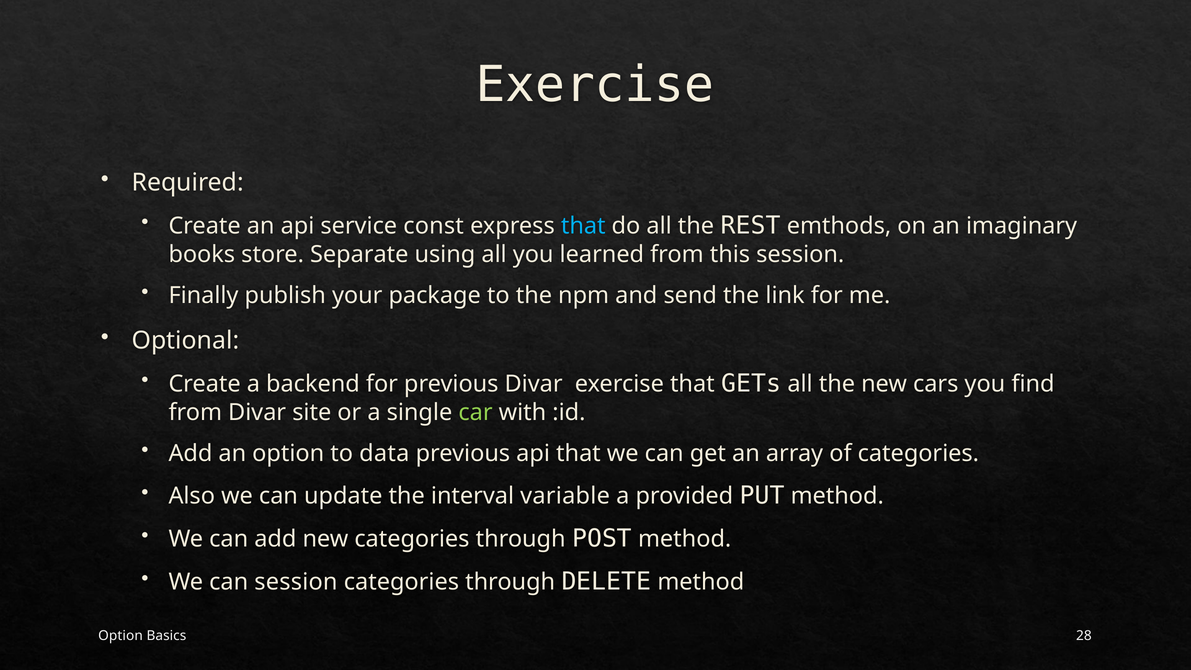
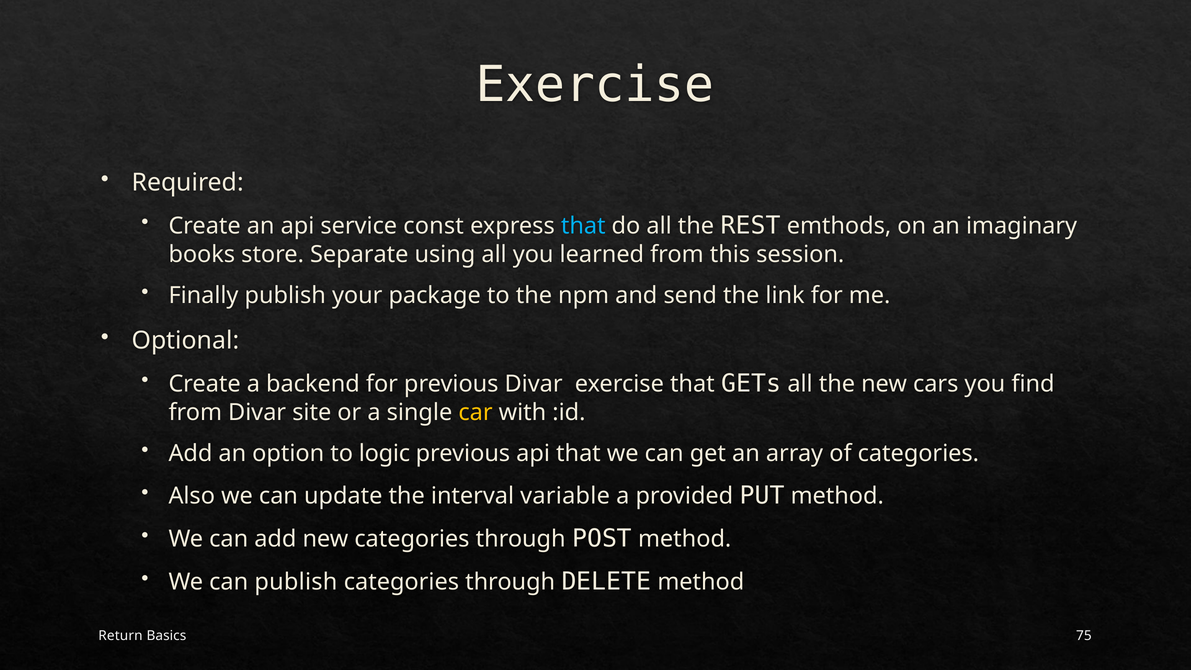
car colour: light green -> yellow
data: data -> logic
can session: session -> publish
Option at (121, 636): Option -> Return
28: 28 -> 75
